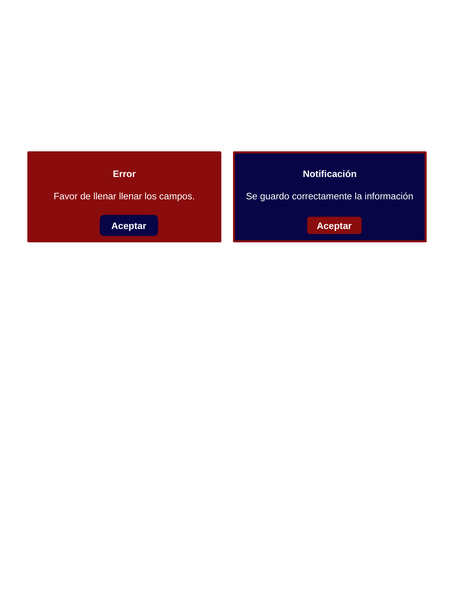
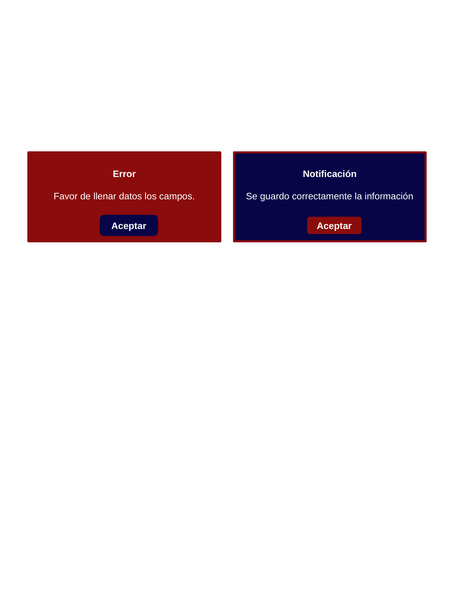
llenar llenar: llenar -> datos
